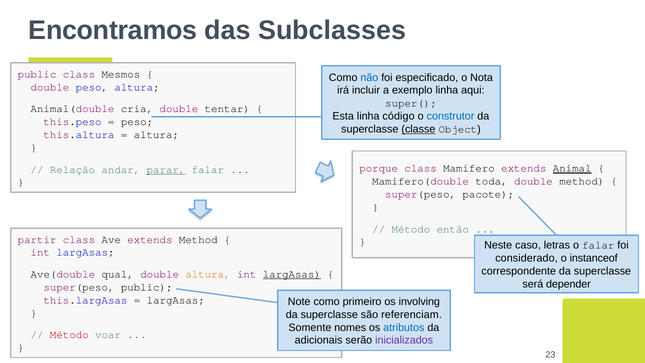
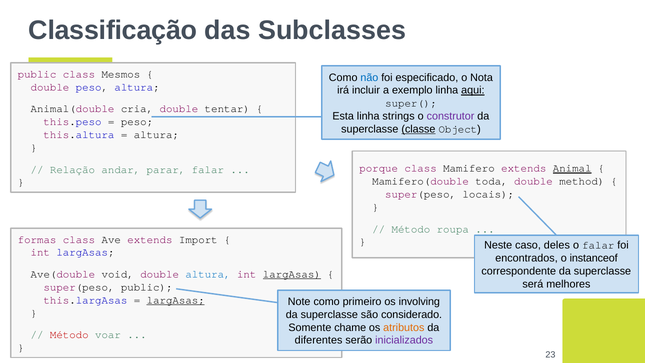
Encontramos: Encontramos -> Classificação
aqui underline: none -> present
código: código -> strings
construtor colour: blue -> purple
parar underline: present -> none
pacote: pacote -> locais
então: então -> roupa
partir: partir -> formas
extends Method: Method -> Import
letras: letras -> deles
considerado: considerado -> encontrados
qual: qual -> void
altura at (208, 274) colour: orange -> blue
depender: depender -> melhores
largAsas at (176, 300) underline: none -> present
referenciam: referenciam -> considerado
nomes: nomes -> chame
atributos colour: blue -> orange
adicionais: adicionais -> diferentes
